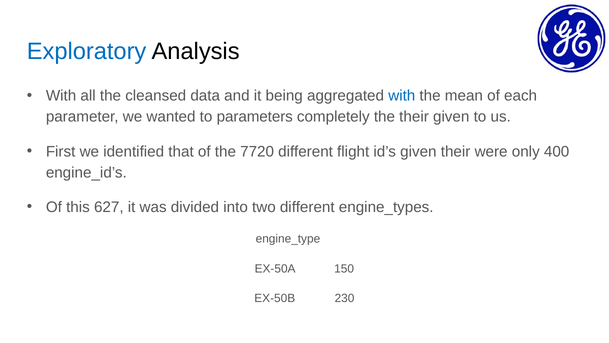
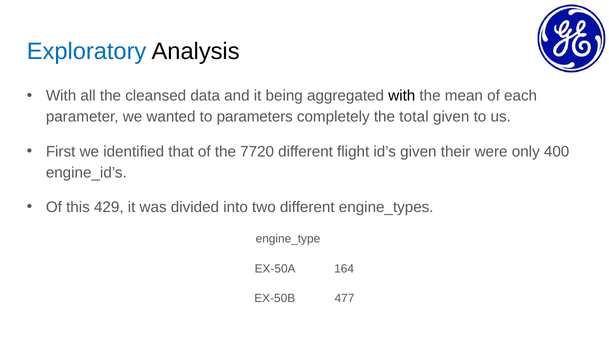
with at (402, 96) colour: blue -> black
the their: their -> total
627: 627 -> 429
150: 150 -> 164
230: 230 -> 477
